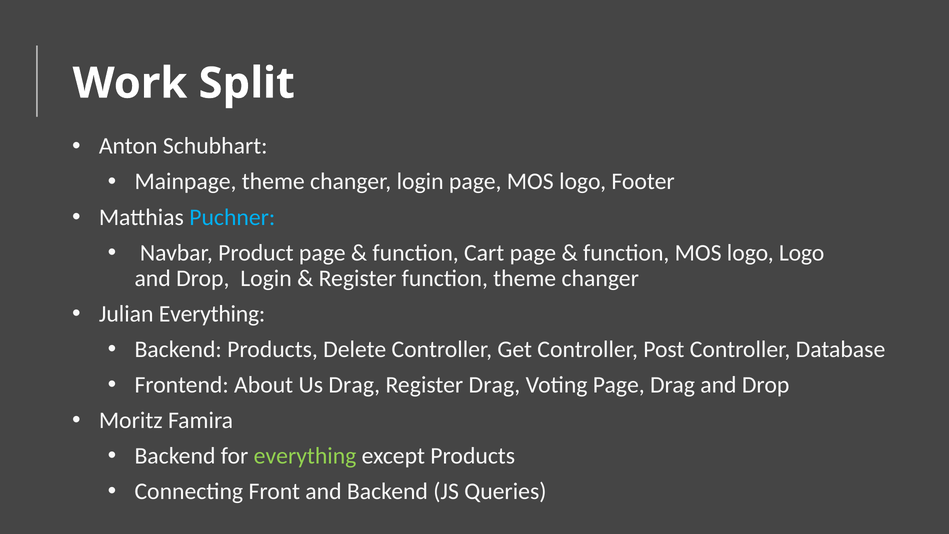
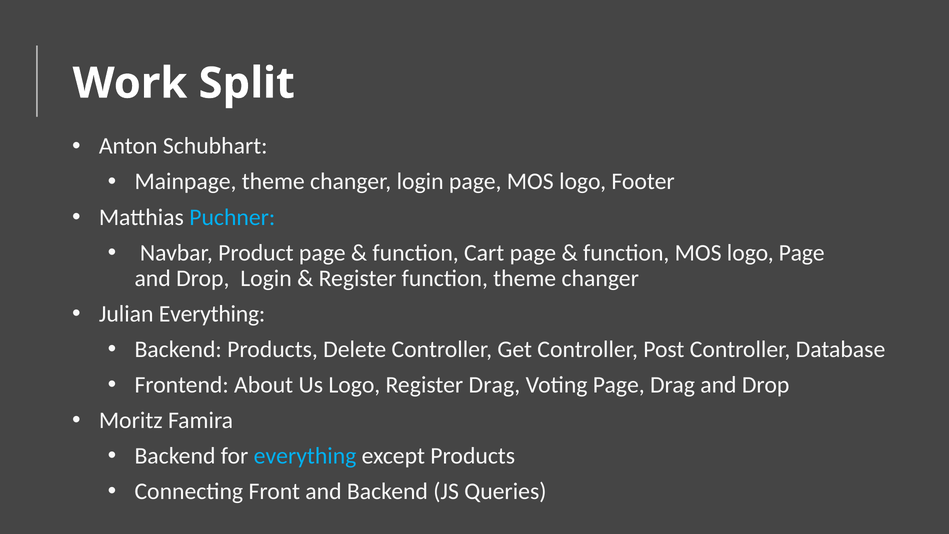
logo Logo: Logo -> Page
Us Drag: Drag -> Logo
everything at (305, 456) colour: light green -> light blue
